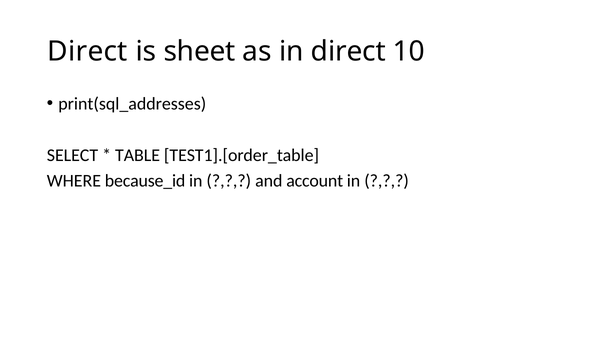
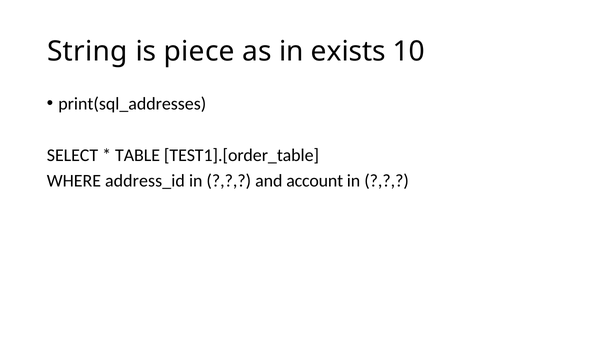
Direct at (87, 52): Direct -> String
sheet: sheet -> piece
in direct: direct -> exists
because_id: because_id -> address_id
